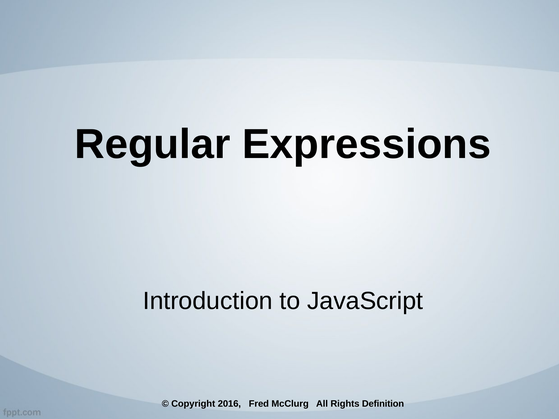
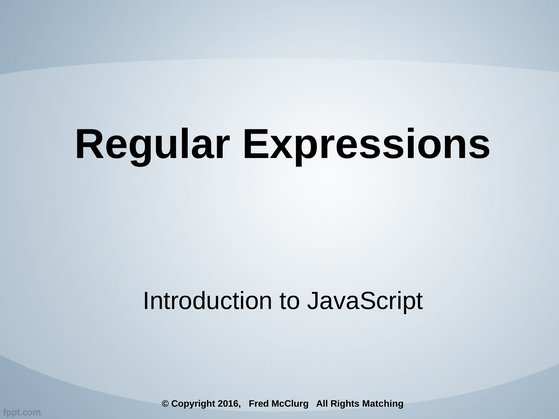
Definition: Definition -> Matching
